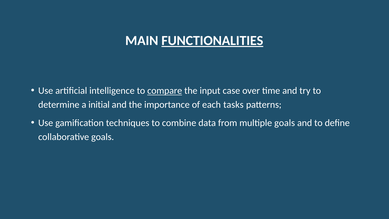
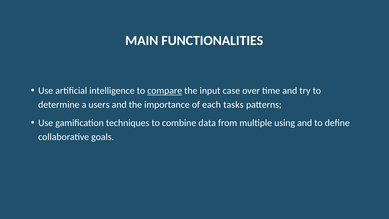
FUNCTIONALITIES underline: present -> none
initial: initial -> users
multiple goals: goals -> using
